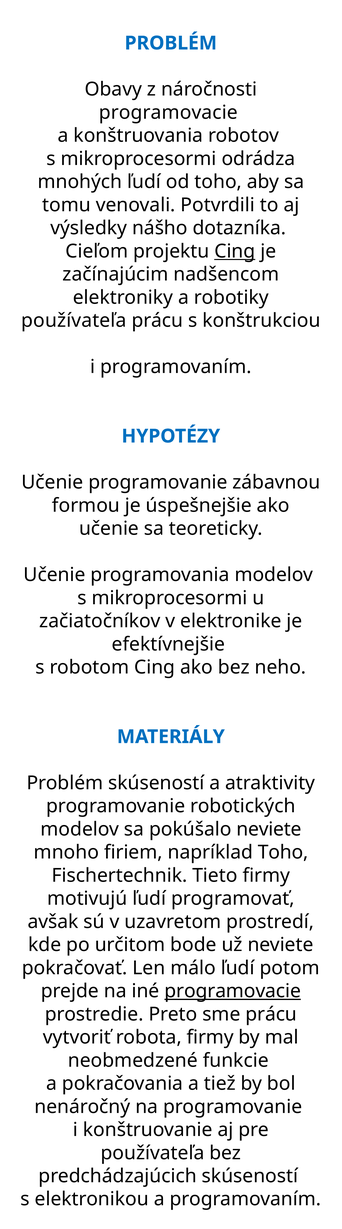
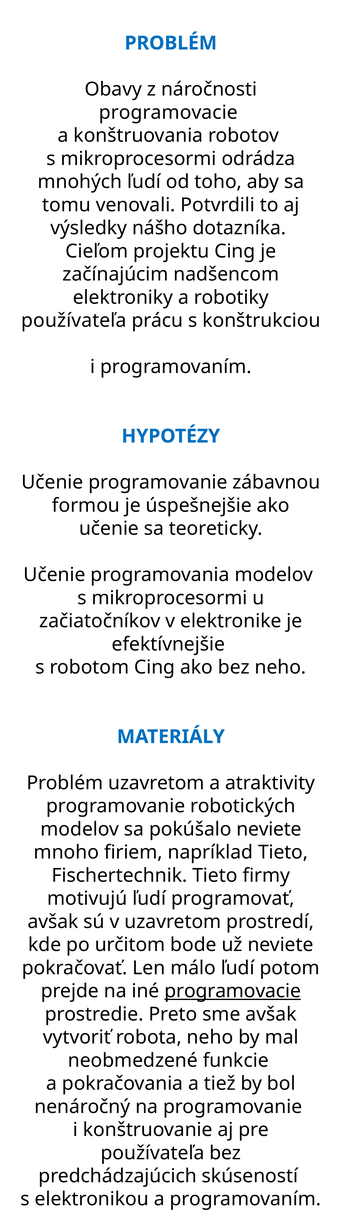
Cing at (235, 252) underline: present -> none
Problém skúseností: skúseností -> uzavretom
napríklad Toho: Toho -> Tieto
sme prácu: prácu -> avšak
robota firmy: firmy -> neho
